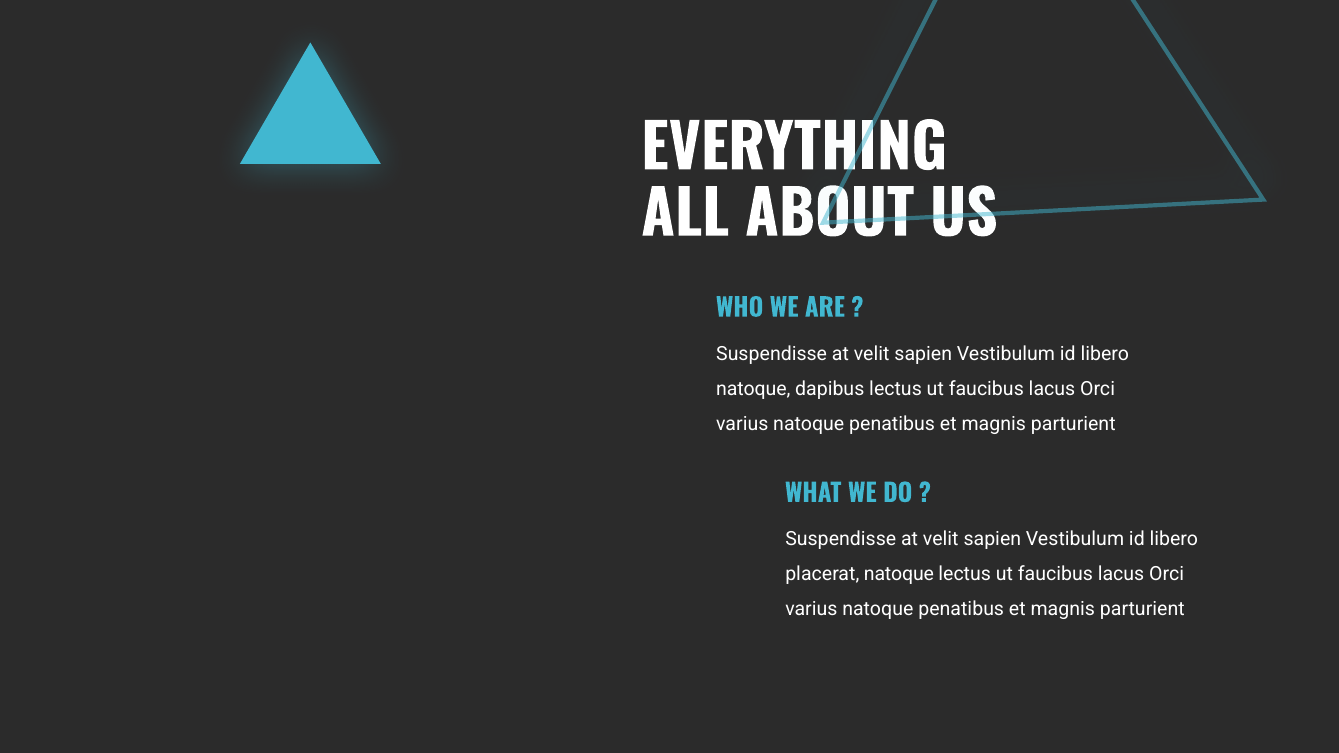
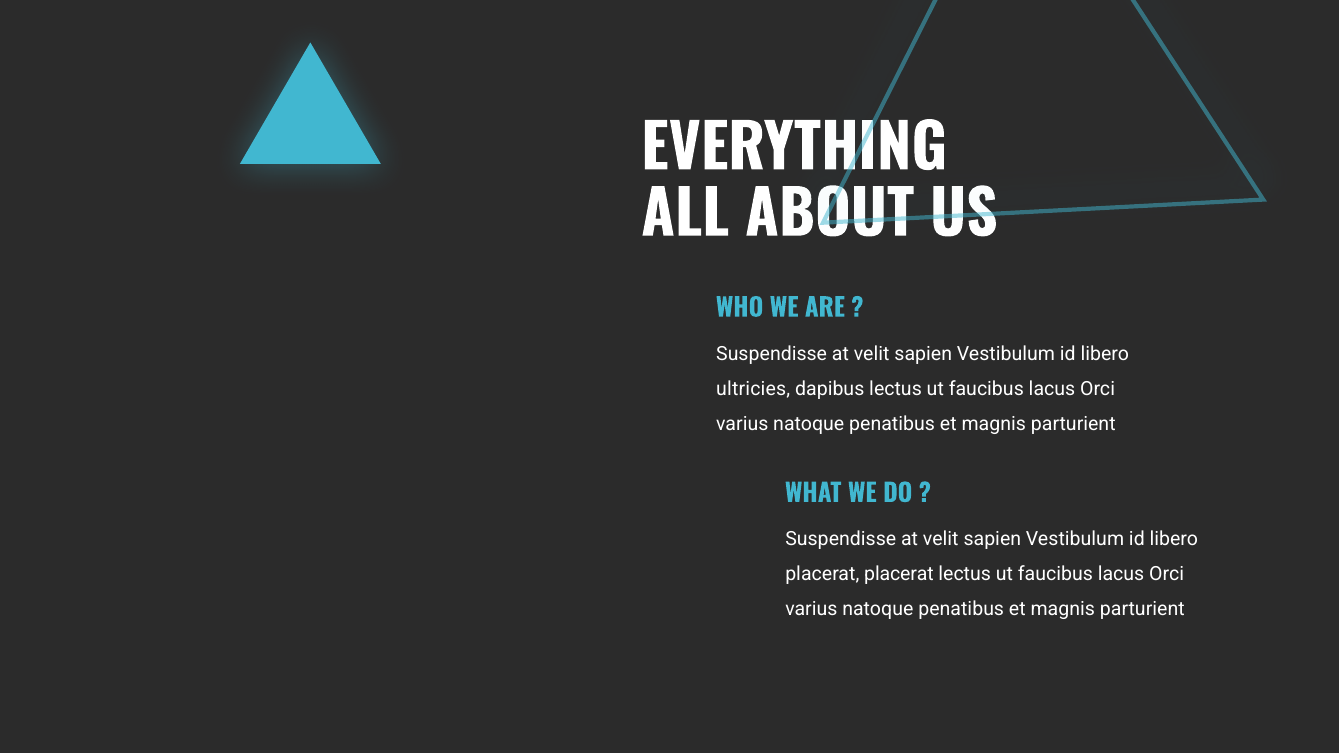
natoque at (753, 389): natoque -> ultricies
placerat natoque: natoque -> placerat
